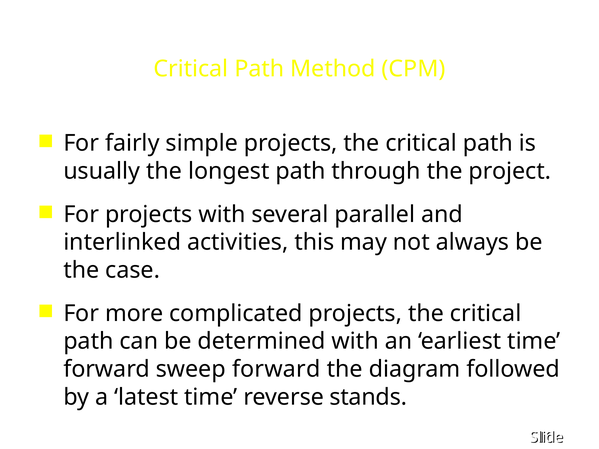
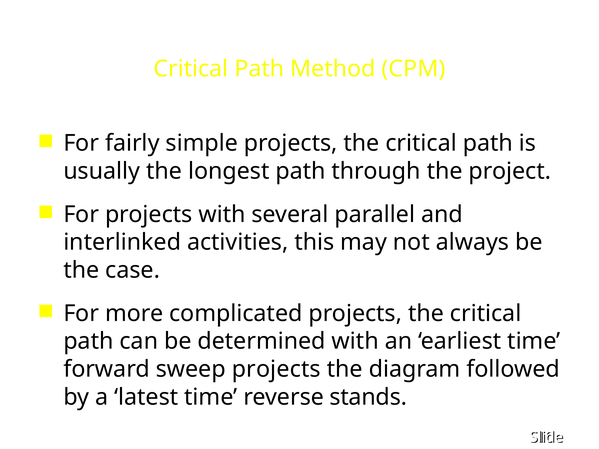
sweep forward: forward -> projects
